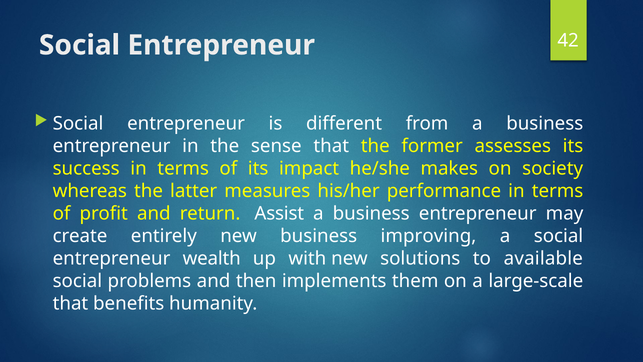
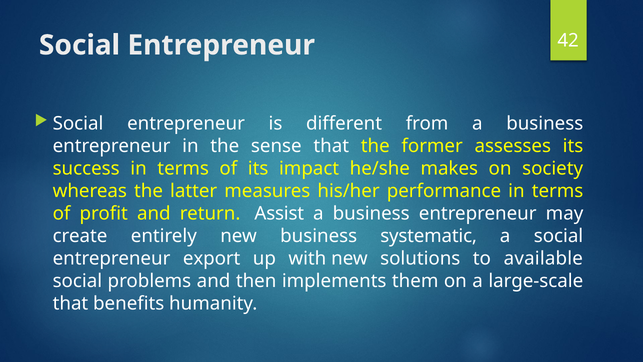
improving: improving -> systematic
wealth: wealth -> export
